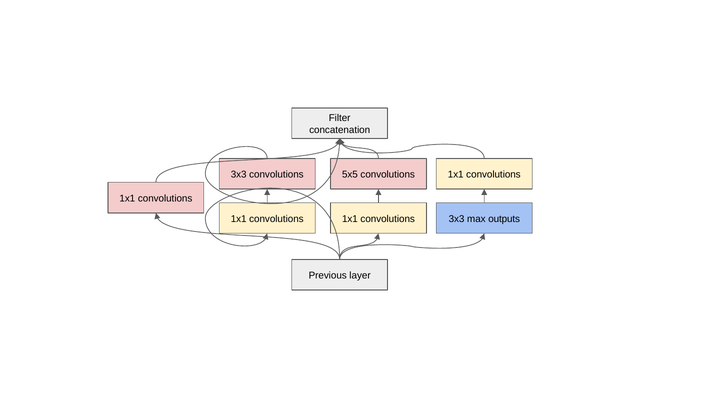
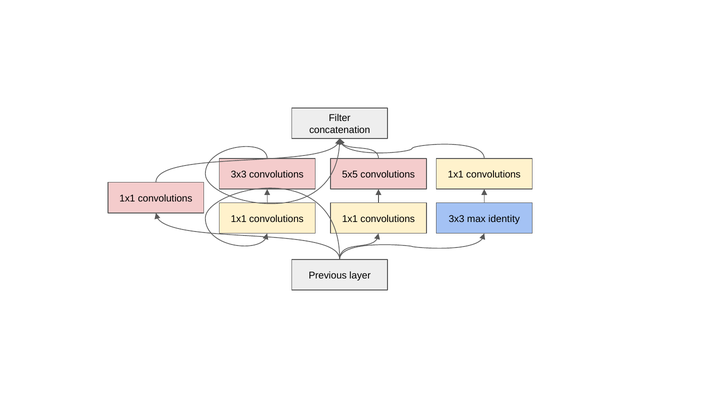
outputs: outputs -> identity
